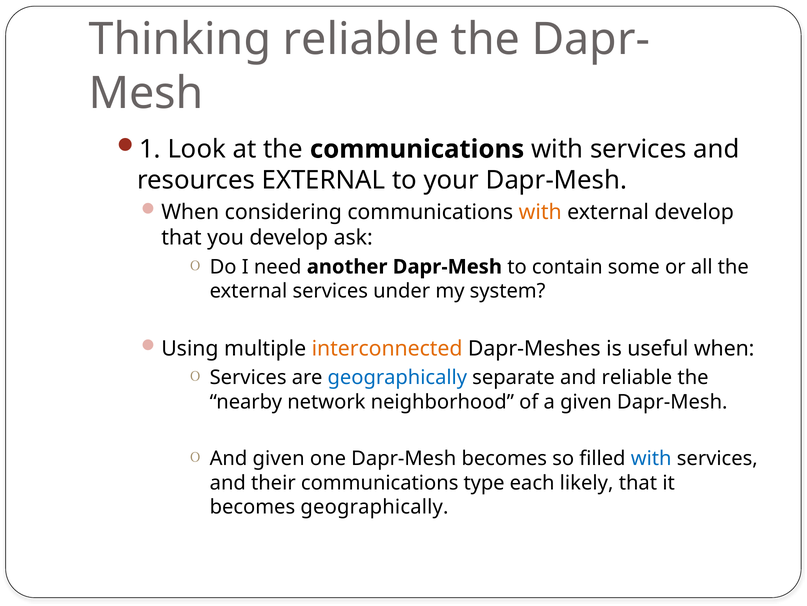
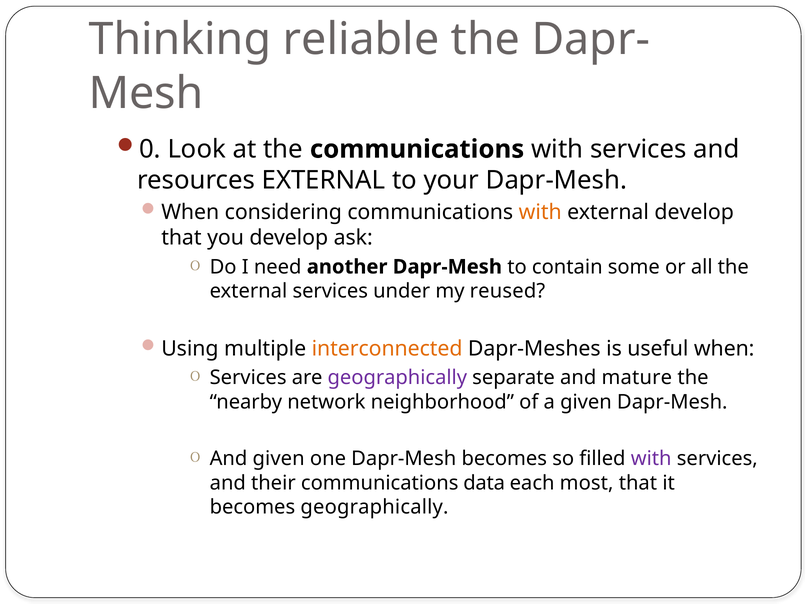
1: 1 -> 0
system: system -> reused
geographically at (397, 377) colour: blue -> purple
and reliable: reliable -> mature
with at (651, 458) colour: blue -> purple
type: type -> data
likely: likely -> most
